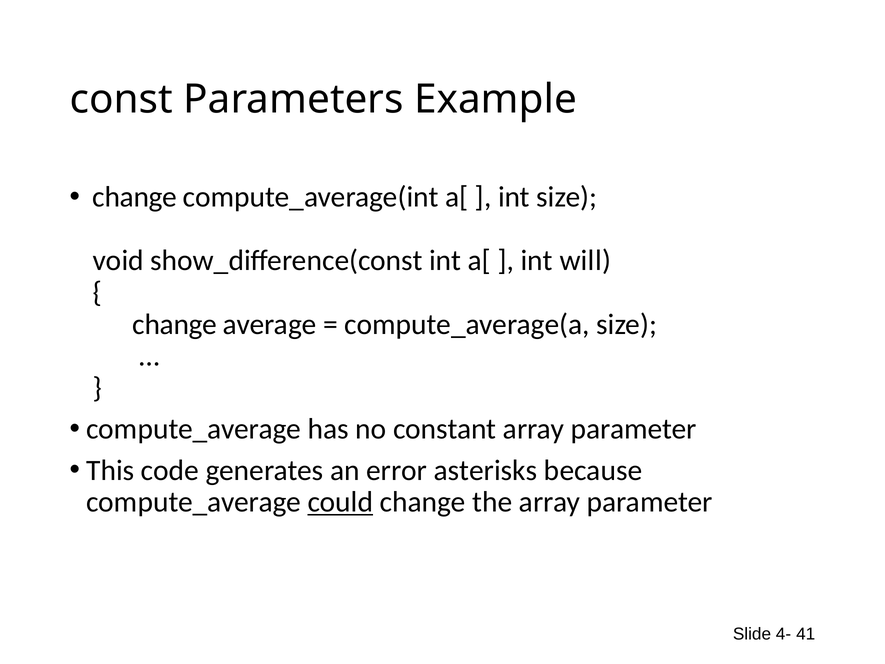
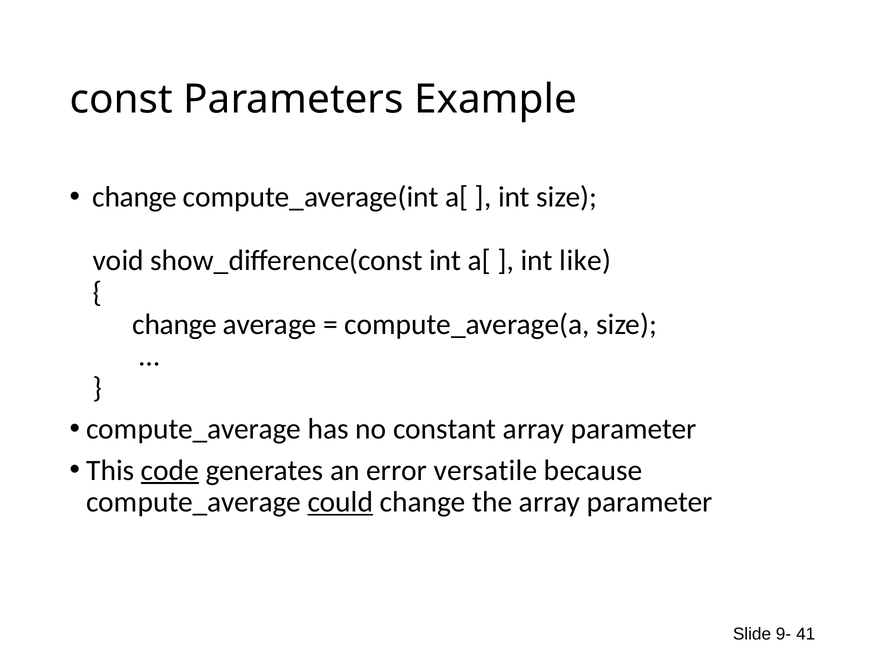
will: will -> like
code underline: none -> present
asterisks: asterisks -> versatile
4-: 4- -> 9-
